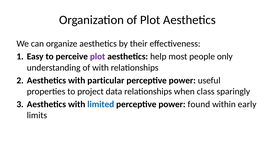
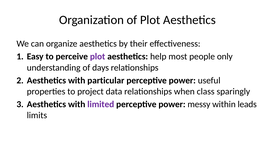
of with: with -> days
limited colour: blue -> purple
found: found -> messy
early: early -> leads
